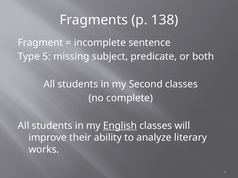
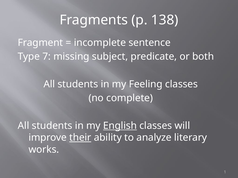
5: 5 -> 7
Second: Second -> Feeling
their underline: none -> present
